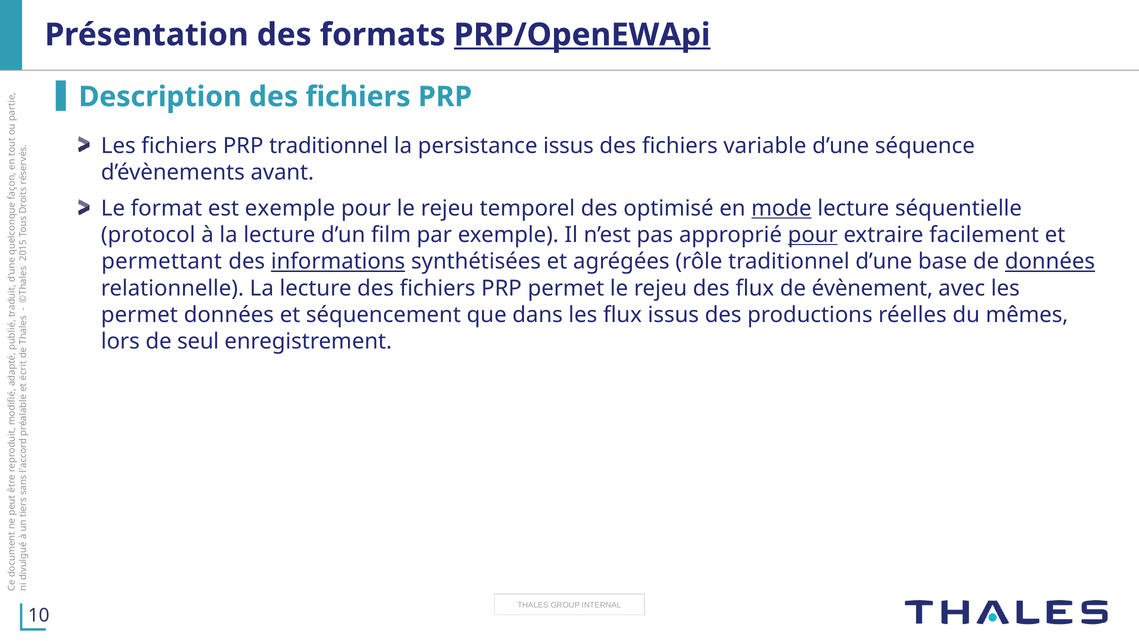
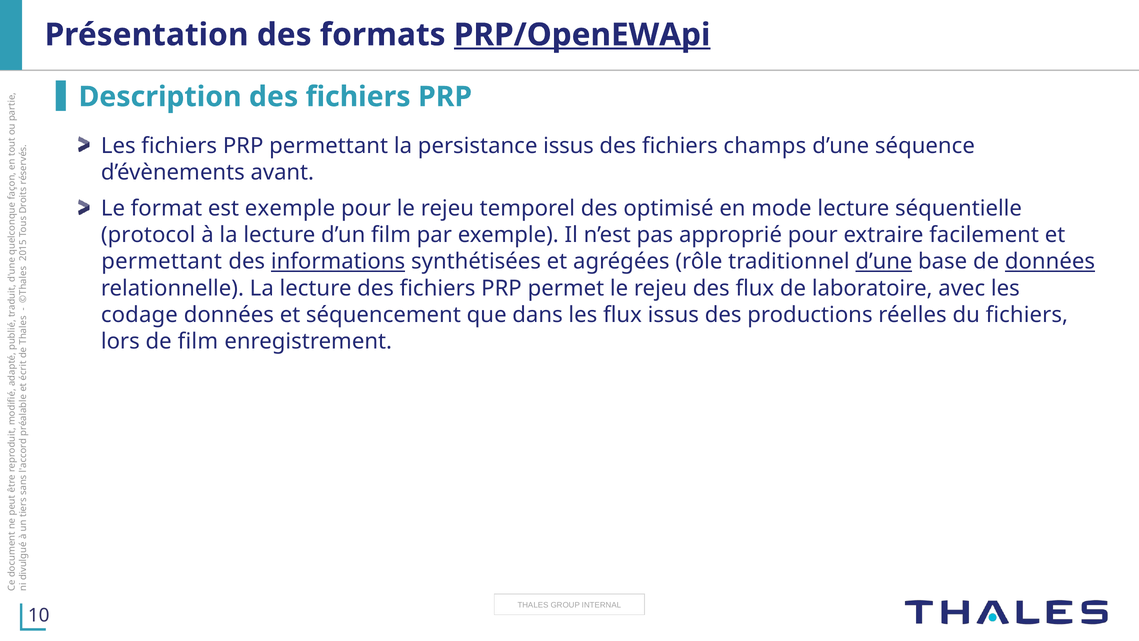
PRP traditionnel: traditionnel -> permettant
variable: variable -> champs
mode underline: present -> none
pour at (813, 235) underline: present -> none
d’une at (884, 262) underline: none -> present
évènement: évènement -> laboratoire
permet at (139, 315): permet -> codage
du mêmes: mêmes -> fichiers
de seul: seul -> film
